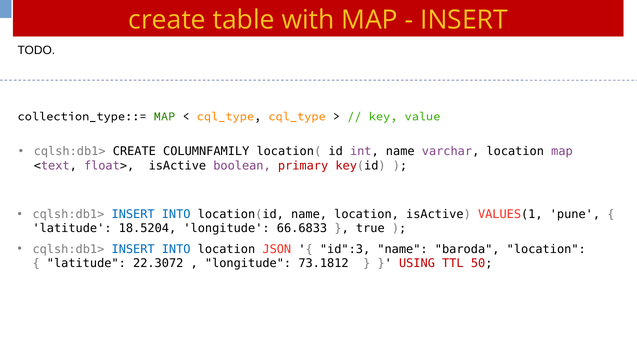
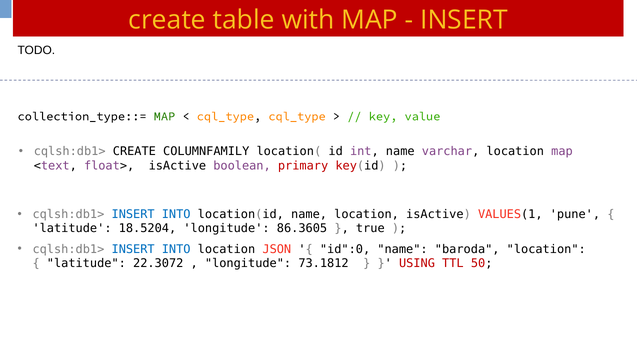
66.6833: 66.6833 -> 86.3605
id":3: id":3 -> id":0
